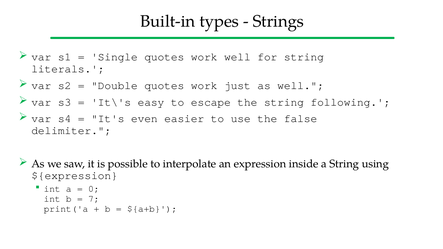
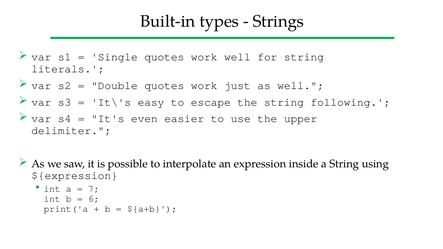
false: false -> upper
0: 0 -> 7
7: 7 -> 6
